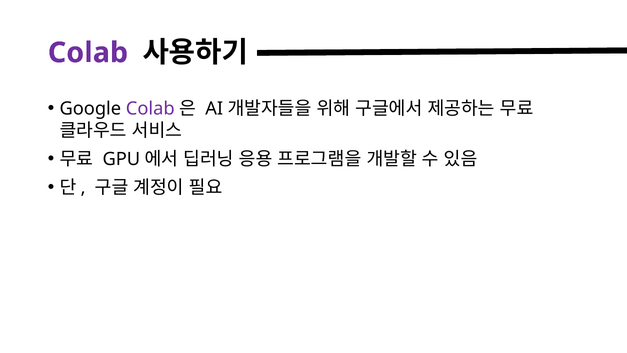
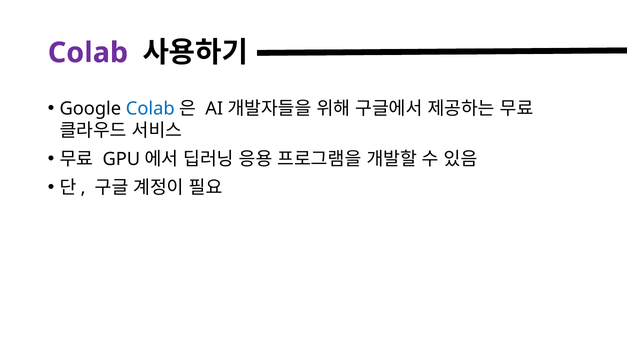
Colab at (150, 108) colour: purple -> blue
